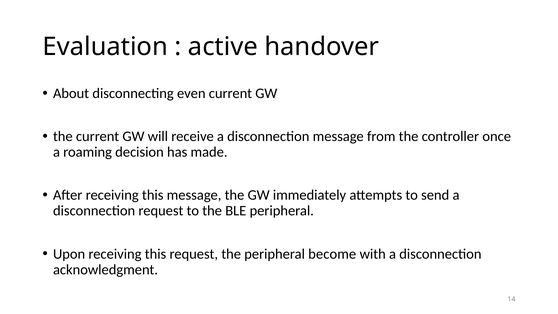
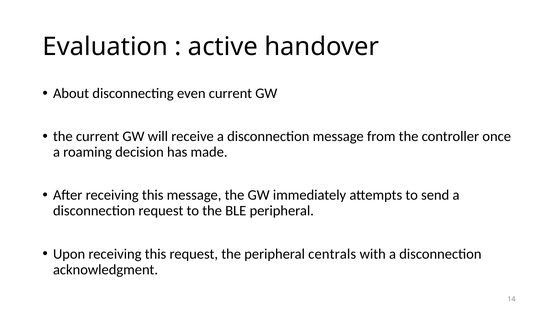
become: become -> centrals
